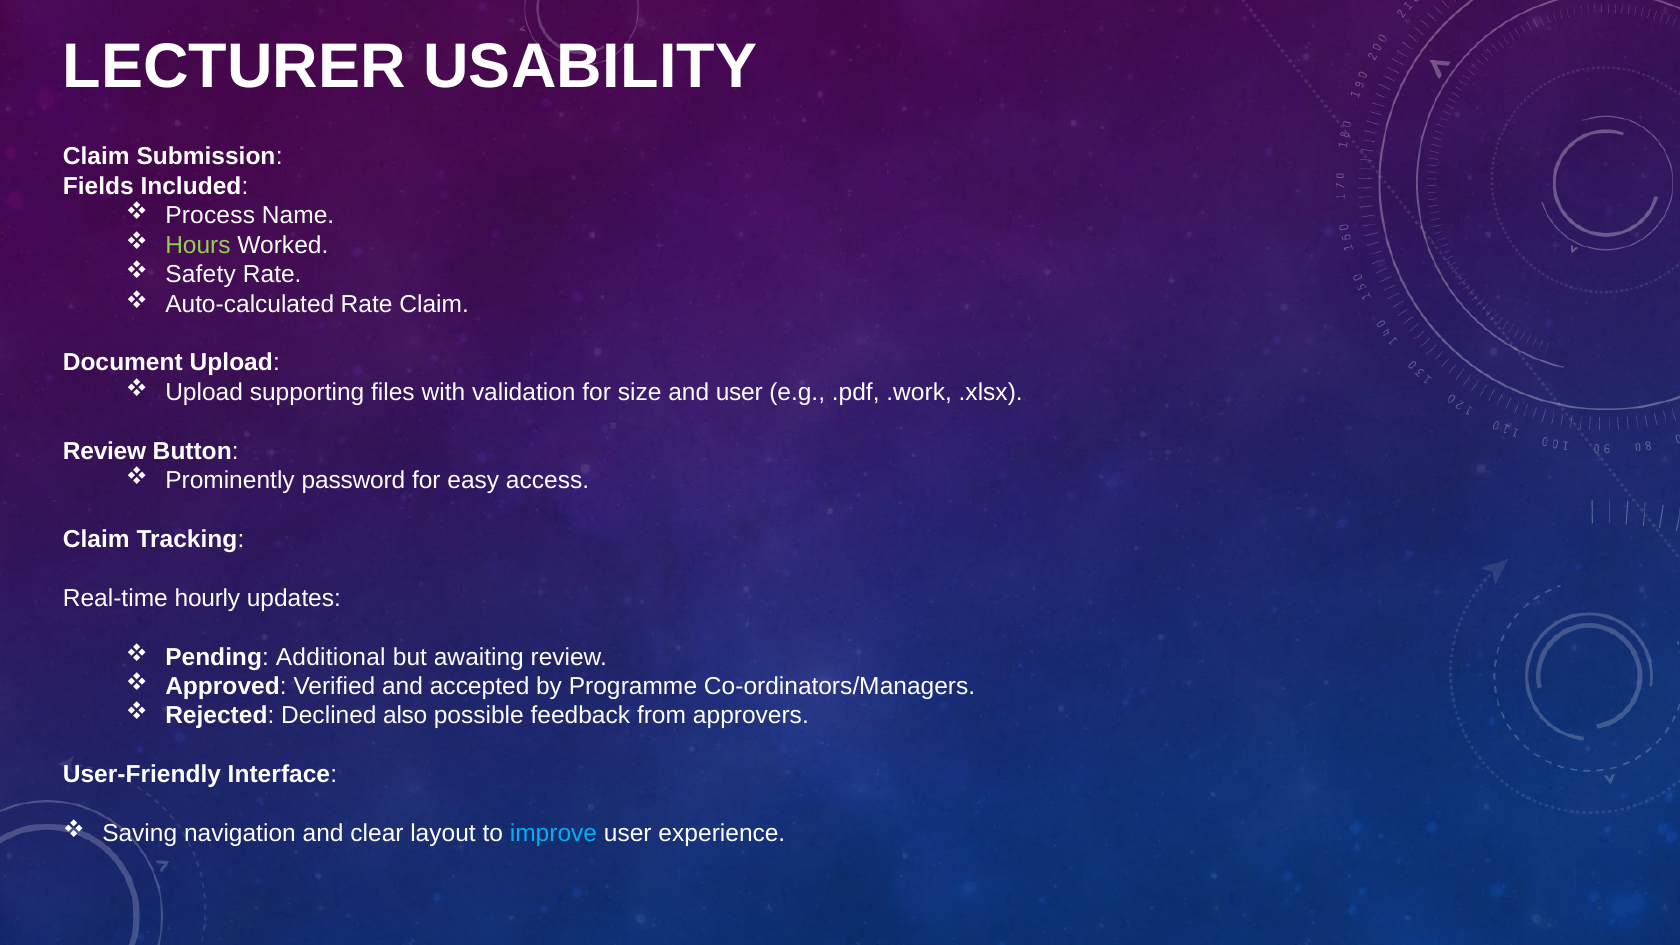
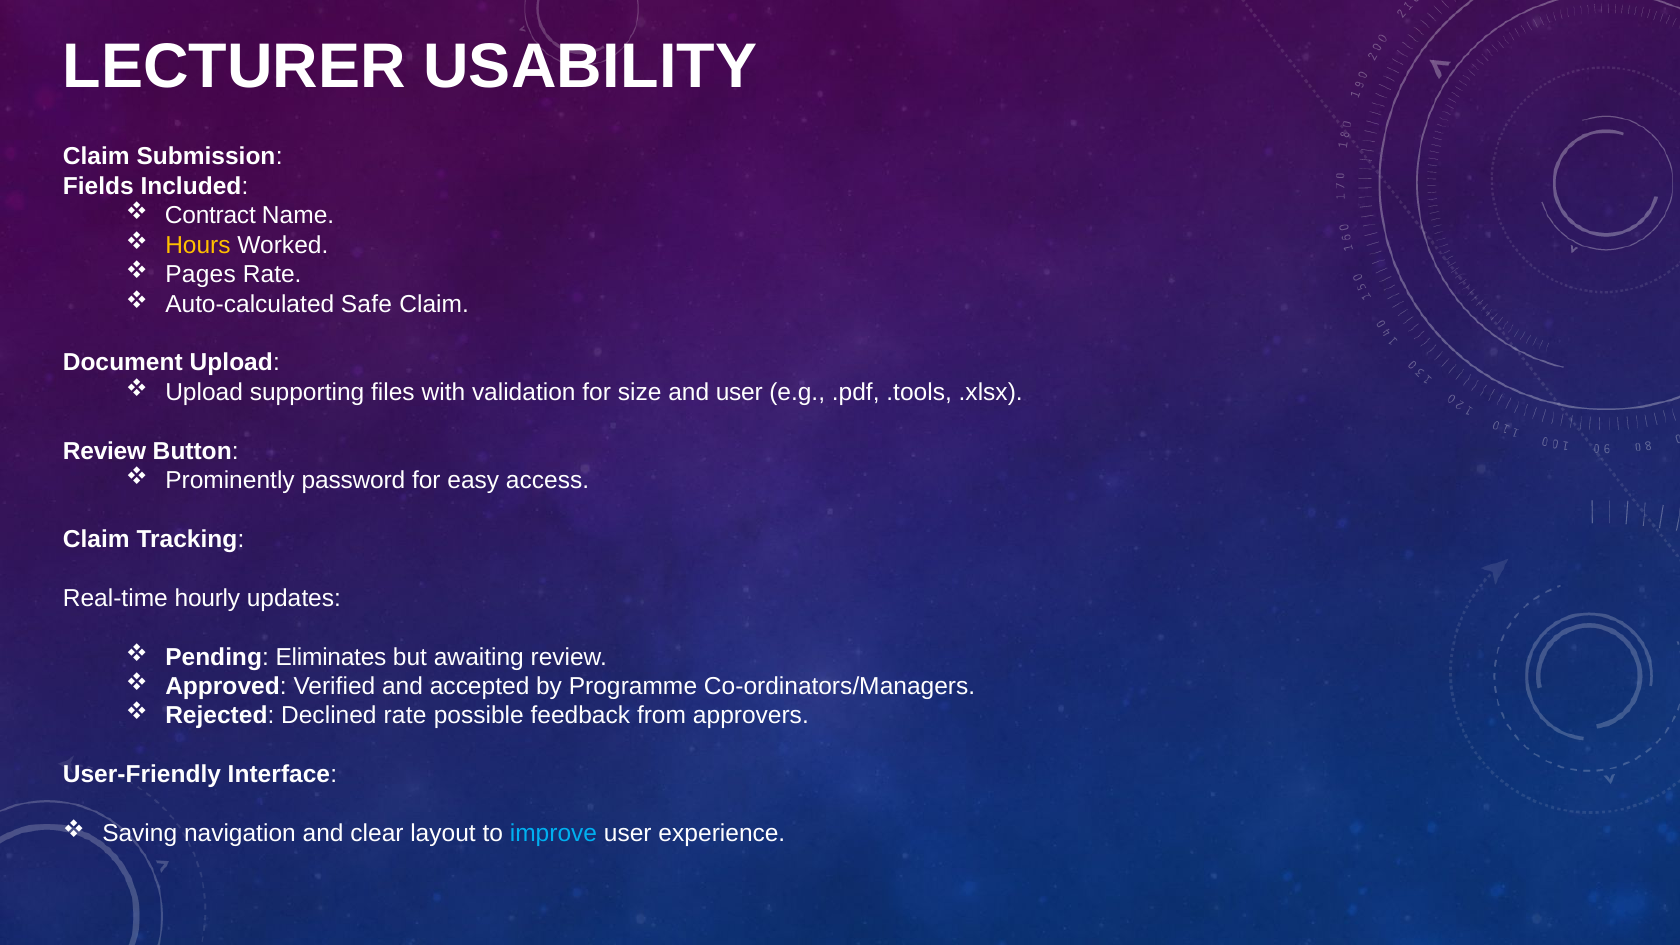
Process: Process -> Contract
Hours colour: light green -> yellow
Safety: Safety -> Pages
Auto-calculated Rate: Rate -> Safe
.work: .work -> .tools
Additional: Additional -> Eliminates
Declined also: also -> rate
